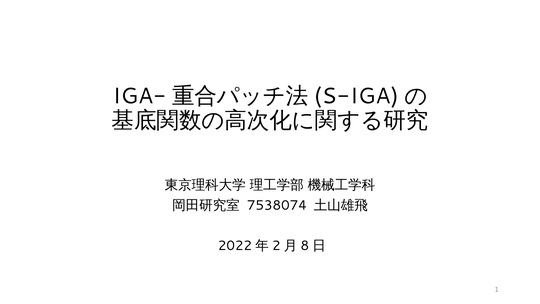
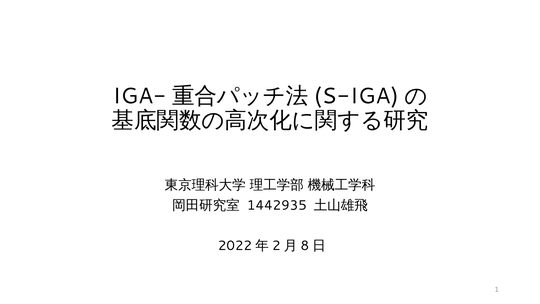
7538074: 7538074 -> 1442935
